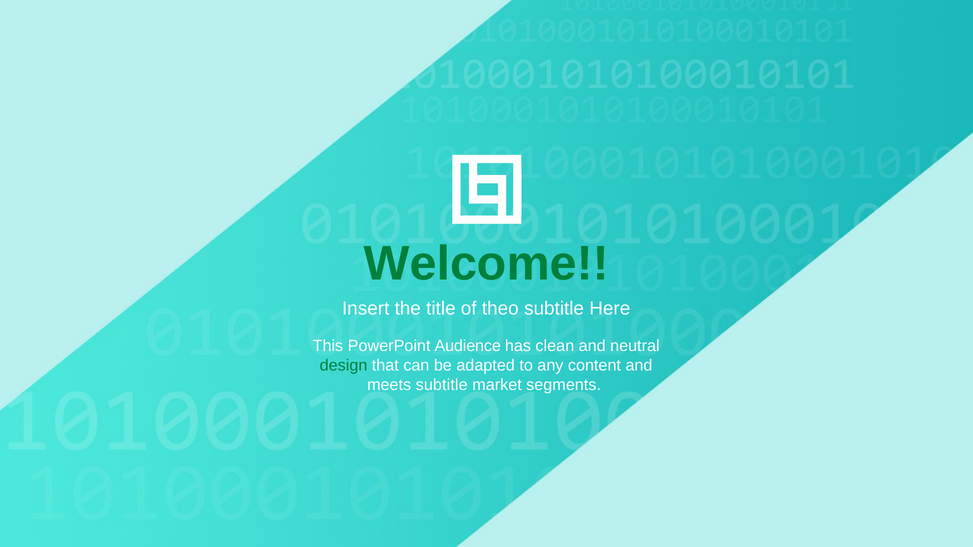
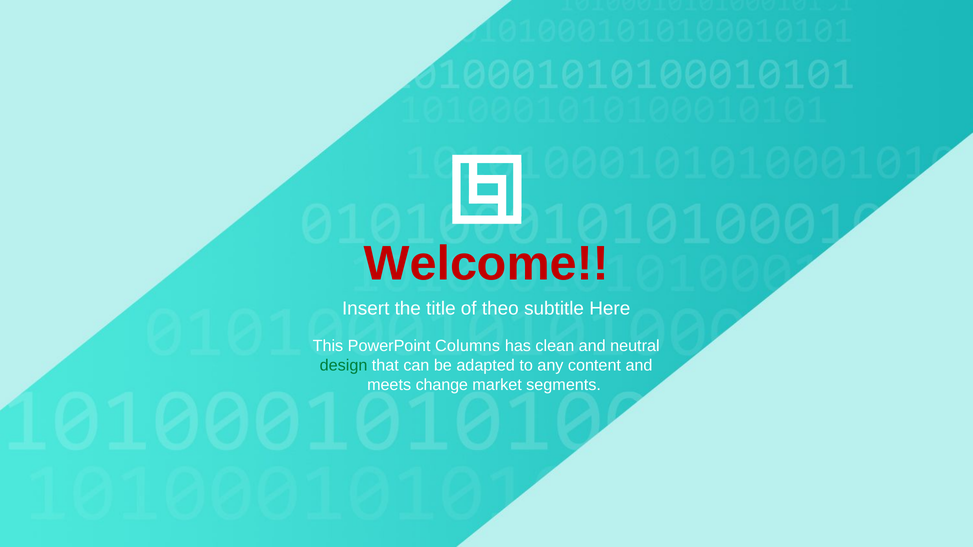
Welcome colour: green -> red
Audience: Audience -> Columns
meets subtitle: subtitle -> change
